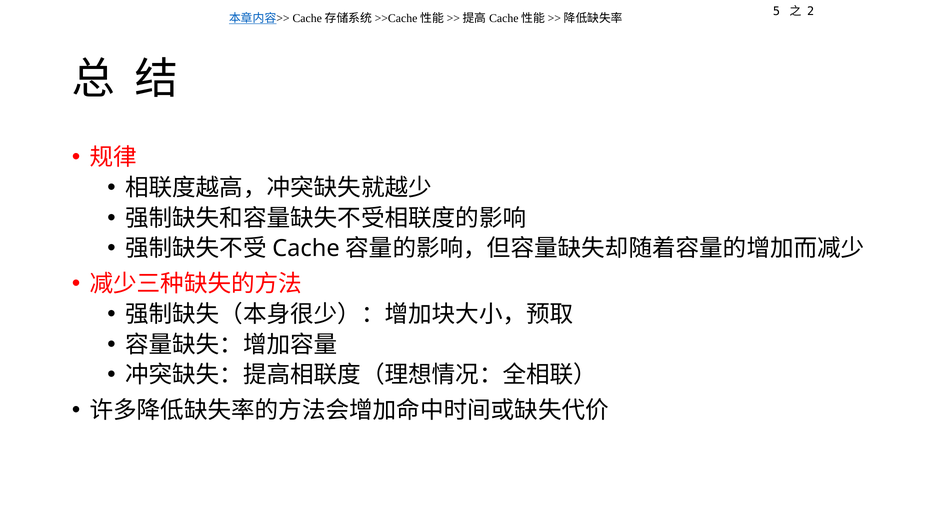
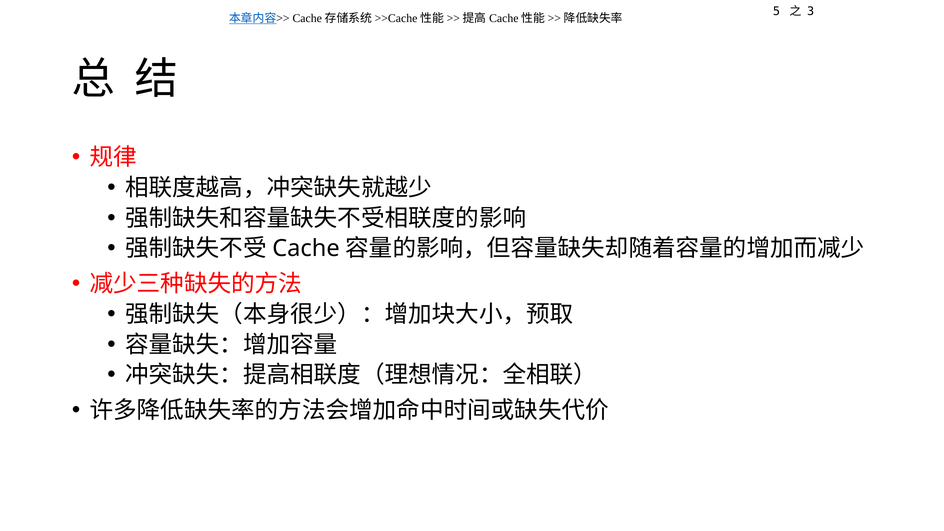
2: 2 -> 3
